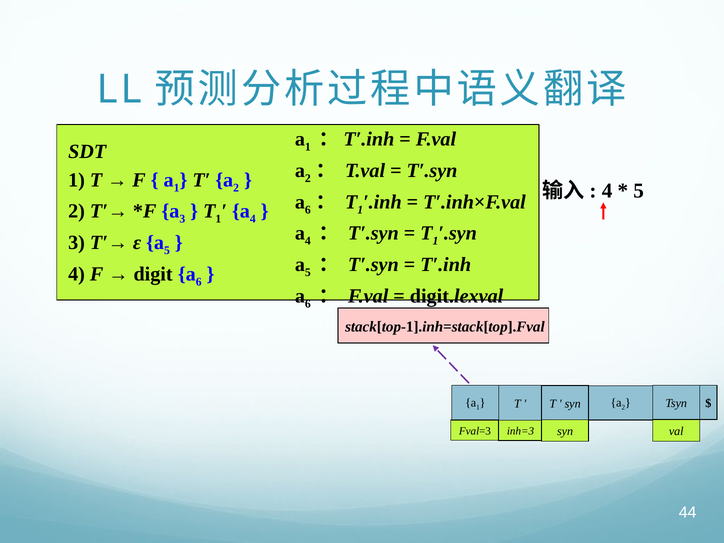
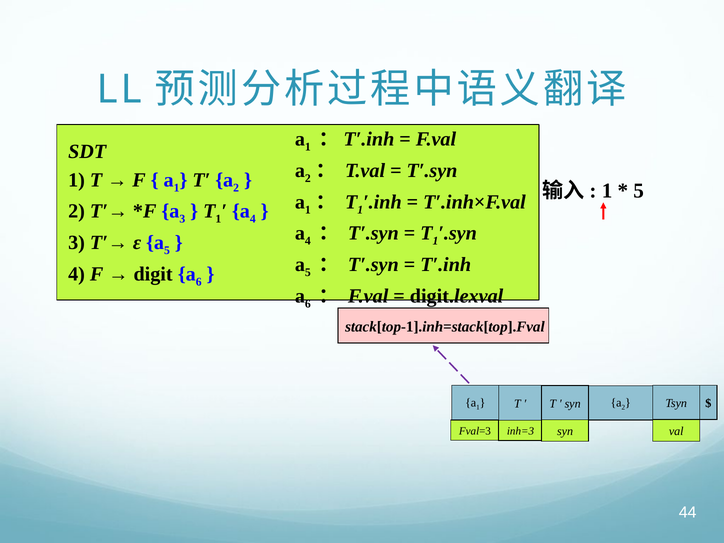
4 at (607, 191): 4 -> 1
6 at (308, 210): 6 -> 1
